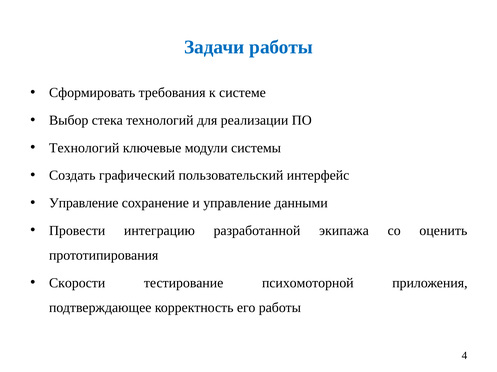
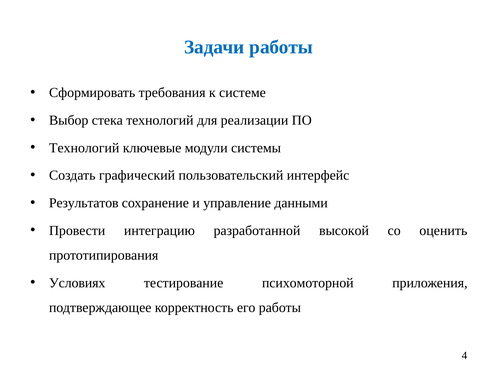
Управление at (84, 203): Управление -> Результатов
экипажа: экипажа -> высокой
Скорости: Скорости -> Условиях
